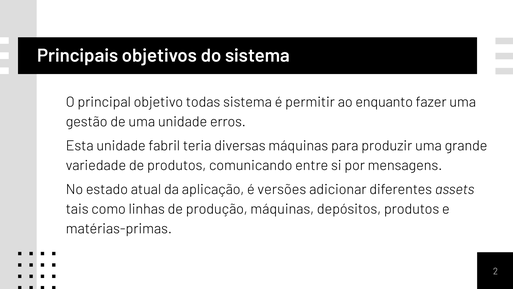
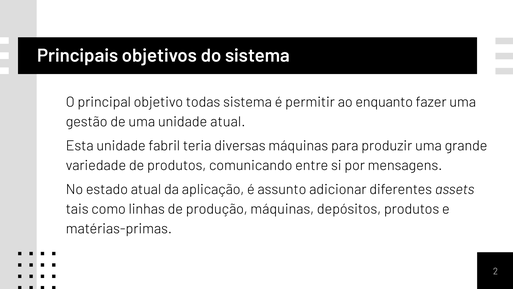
unidade erros: erros -> atual
versões: versões -> assunto
